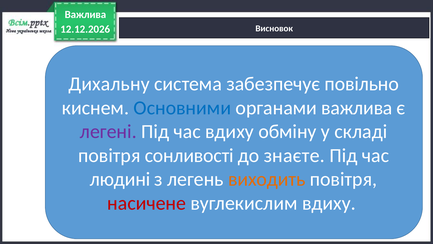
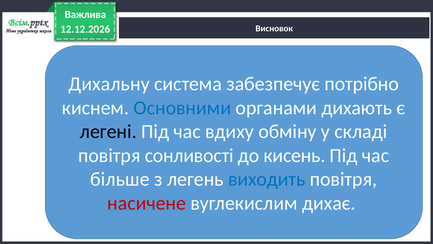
повільно: повільно -> потрібно
органами важлива: важлива -> дихають
легені colour: purple -> black
знаєте: знаєте -> кисень
людині: людині -> більше
виходить colour: orange -> blue
вуглекислим вдиху: вдиху -> дихає
